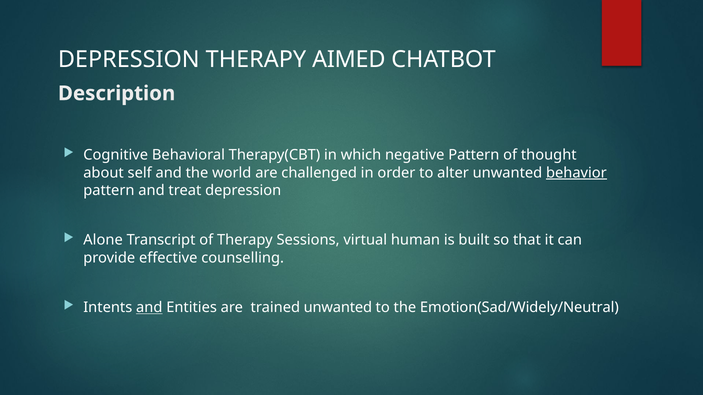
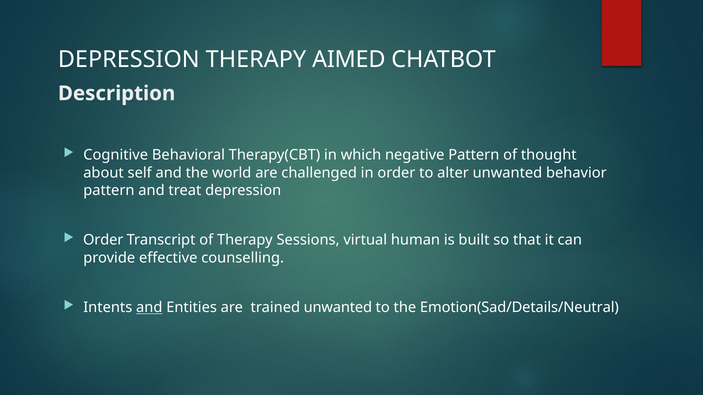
behavior underline: present -> none
Alone at (103, 240): Alone -> Order
Emotion(Sad/Widely/Neutral: Emotion(Sad/Widely/Neutral -> Emotion(Sad/Details/Neutral
